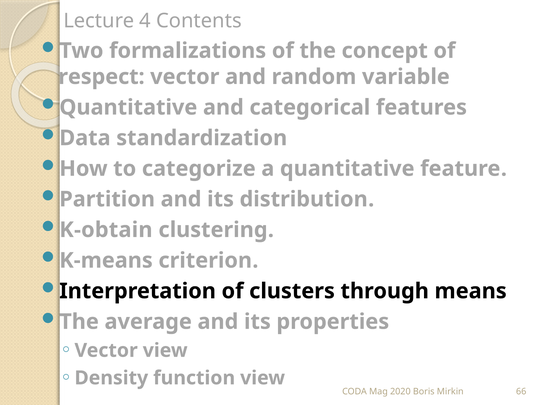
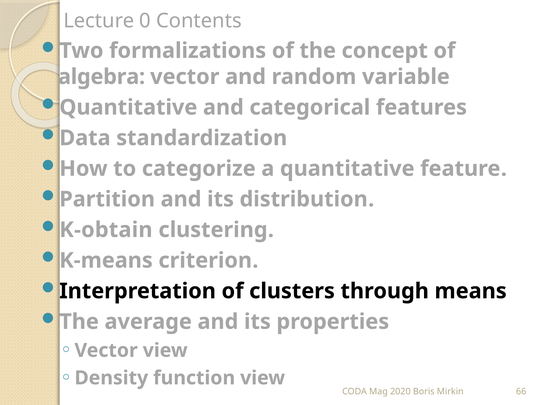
4: 4 -> 0
respect: respect -> algebra
